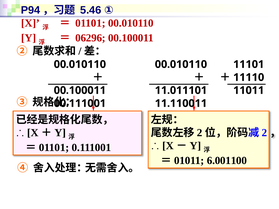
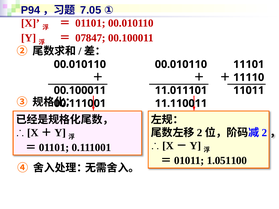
5.46: 5.46 -> 7.05
06296: 06296 -> 07847
6.001100: 6.001100 -> 1.051100
